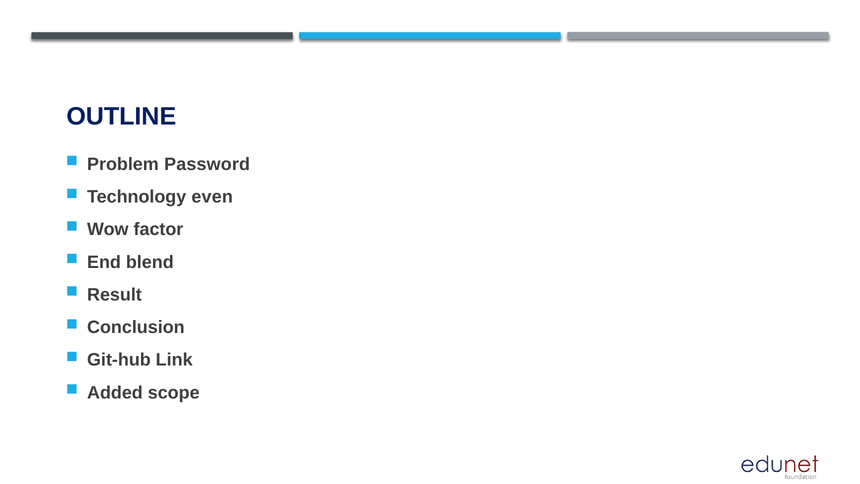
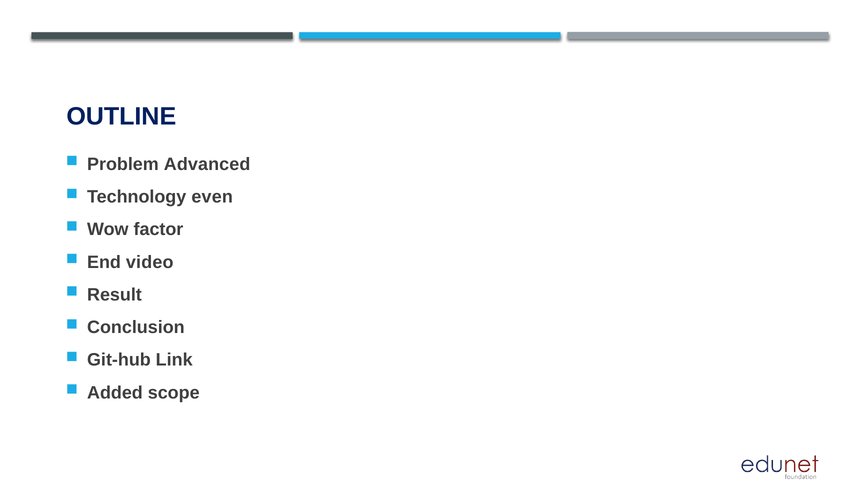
Password: Password -> Advanced
blend: blend -> video
